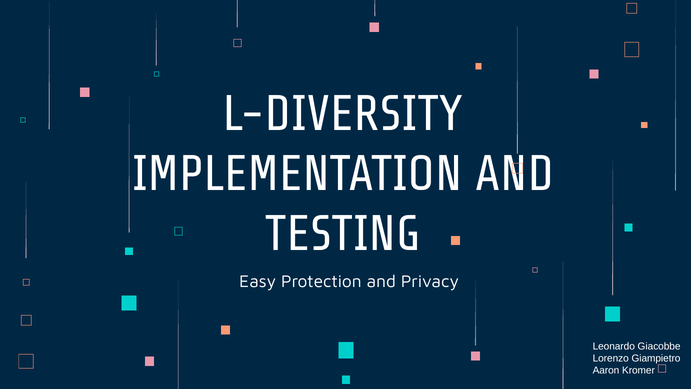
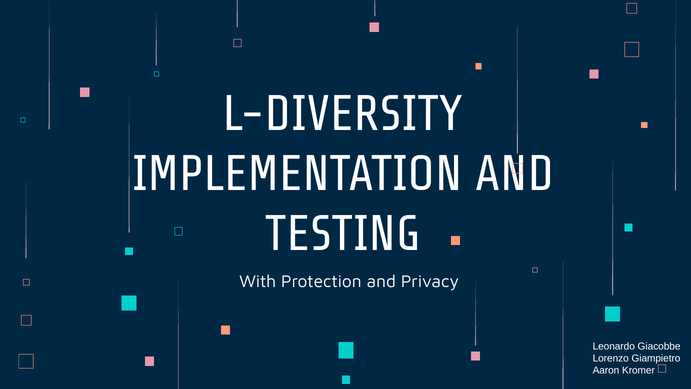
Easy: Easy -> With
